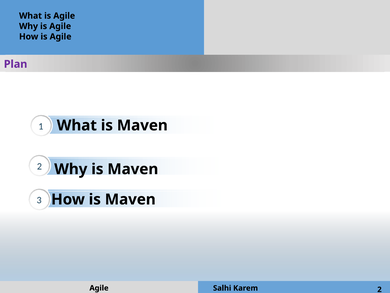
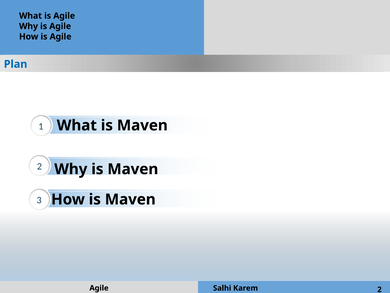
Plan colour: purple -> blue
